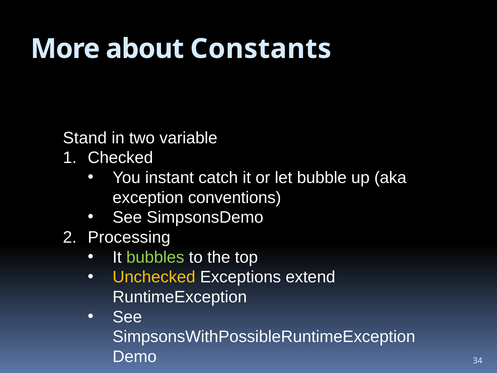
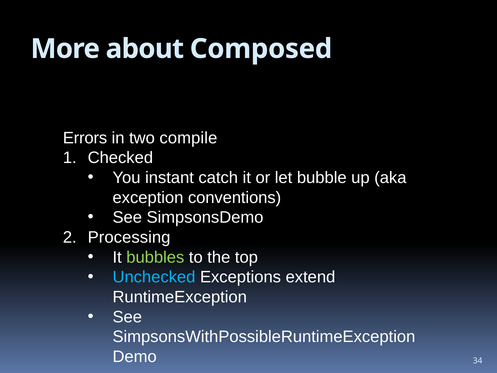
Constants: Constants -> Composed
Stand: Stand -> Errors
variable: variable -> compile
Unchecked colour: yellow -> light blue
